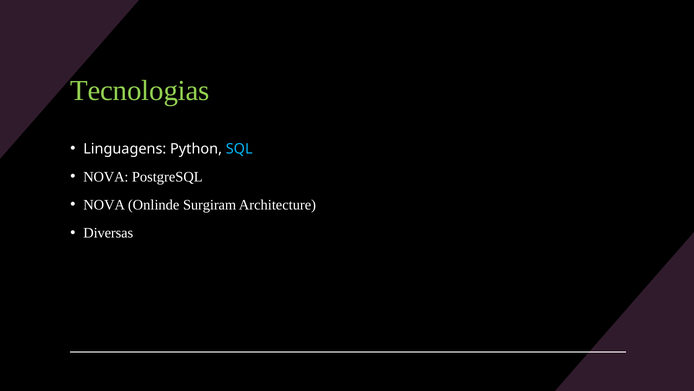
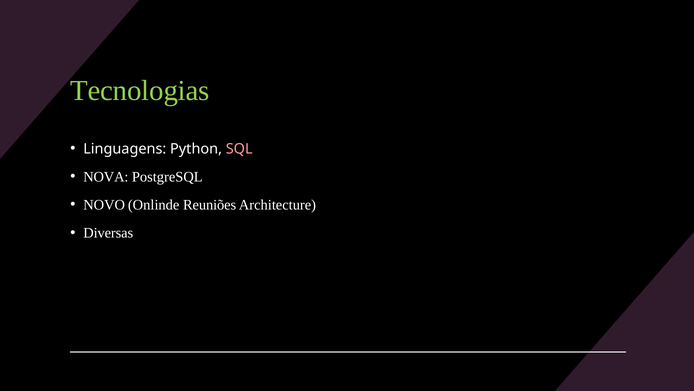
SQL colour: light blue -> pink
NOVA at (104, 205): NOVA -> NOVO
Surgiram: Surgiram -> Reuniões
